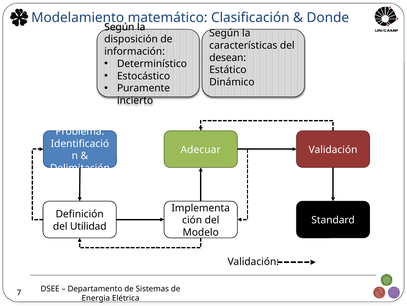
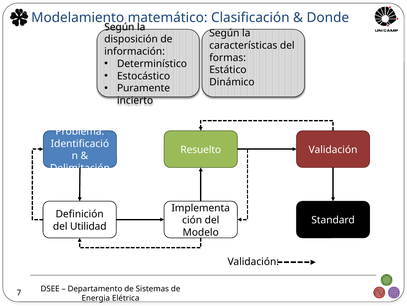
desean: desean -> formas
Adecuar: Adecuar -> Resuelto
